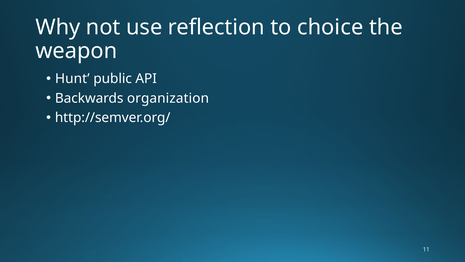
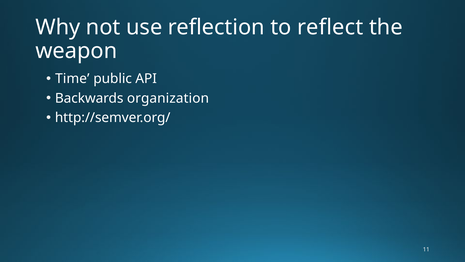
choice: choice -> reflect
Hunt: Hunt -> Time
